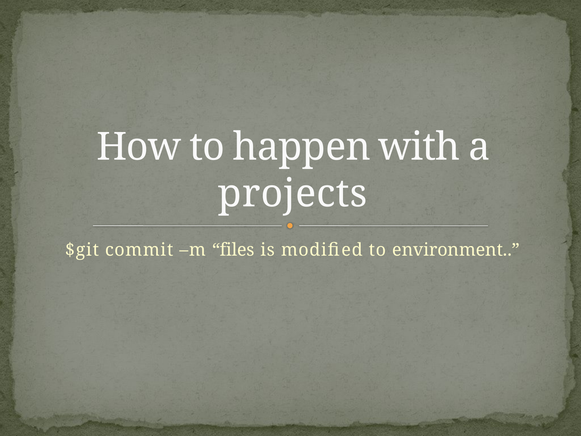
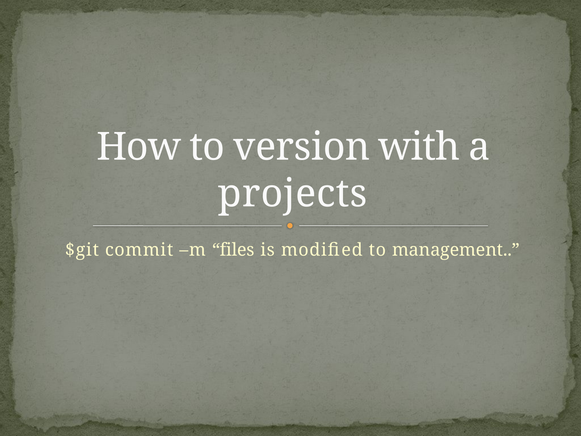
happen: happen -> version
environment: environment -> management
